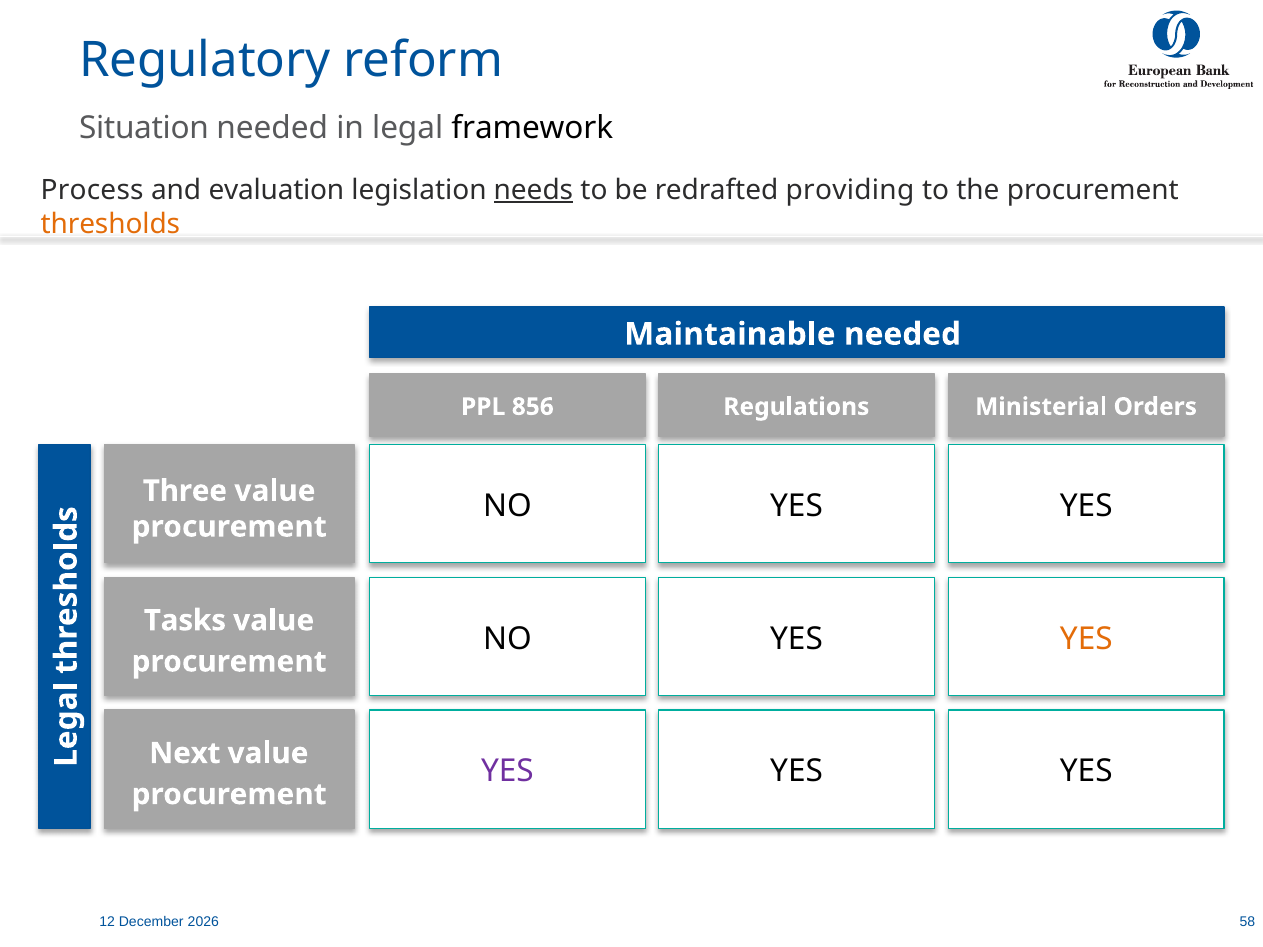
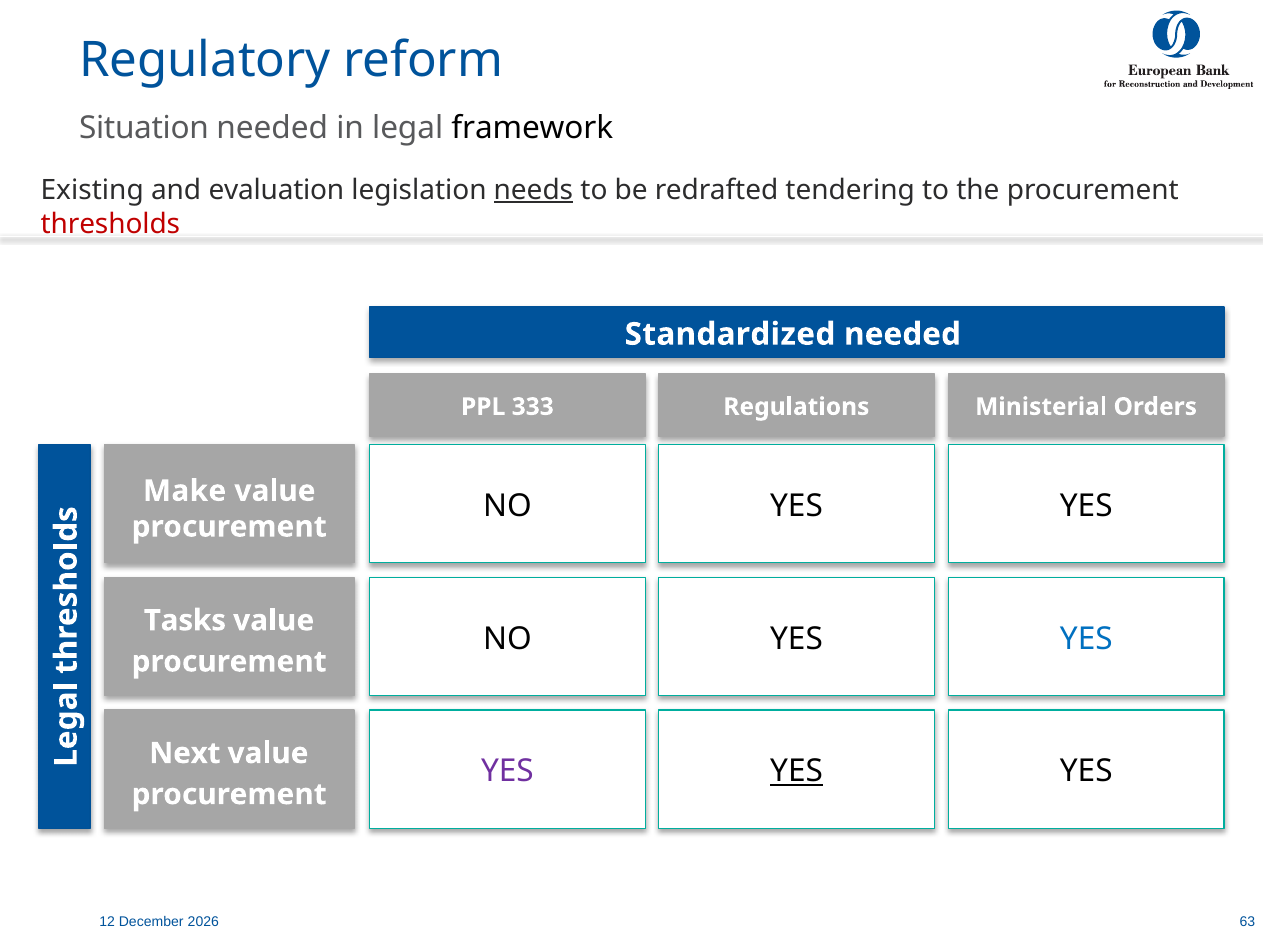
Process: Process -> Existing
providing: providing -> tendering
thresholds colour: orange -> red
Maintainable: Maintainable -> Standardized
856: 856 -> 333
Three: Three -> Make
YES at (1086, 639) colour: orange -> blue
YES at (797, 772) underline: none -> present
58: 58 -> 63
